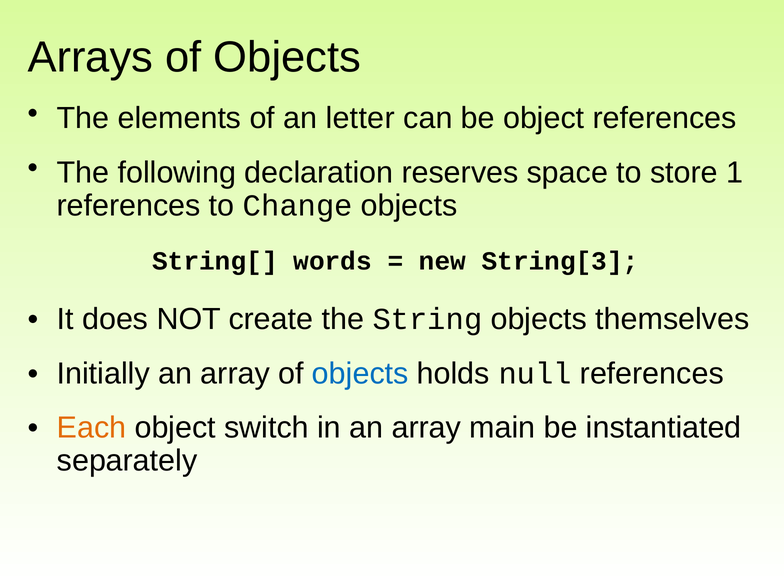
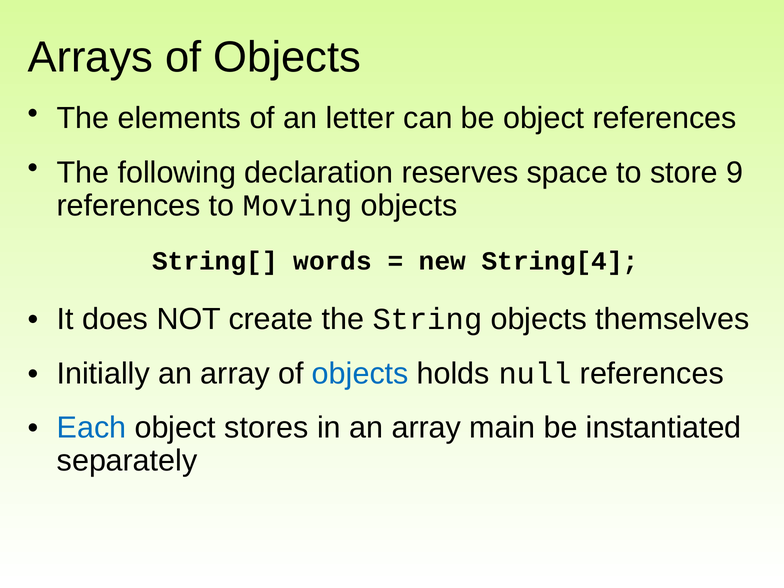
1: 1 -> 9
Change: Change -> Moving
String[3: String[3 -> String[4
Each colour: orange -> blue
switch: switch -> stores
